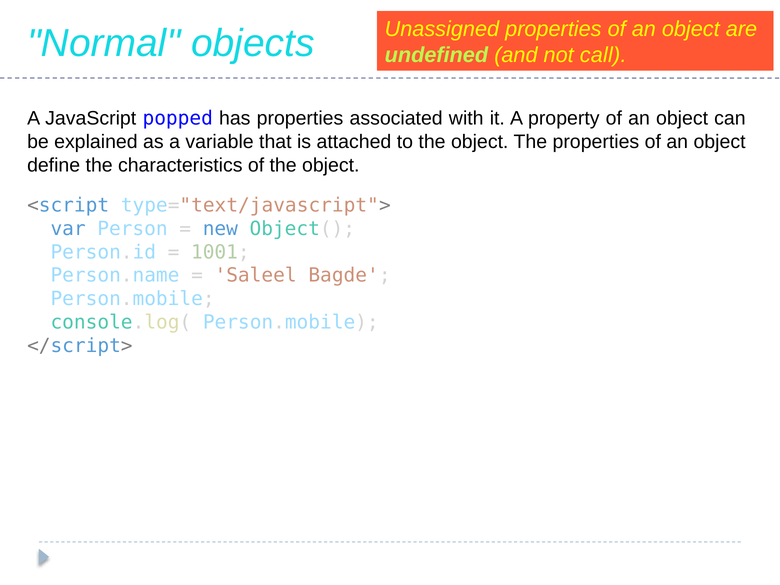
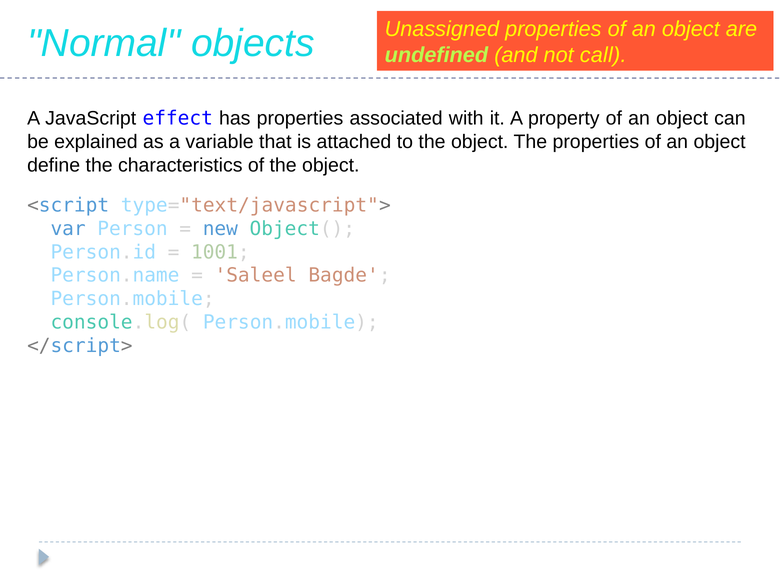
popped: popped -> effect
